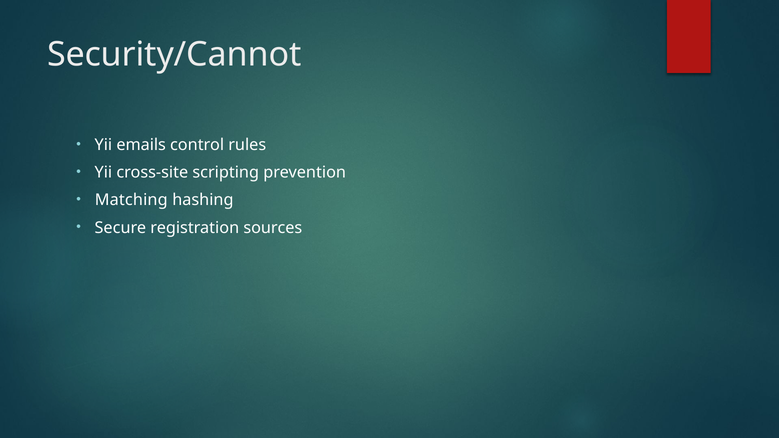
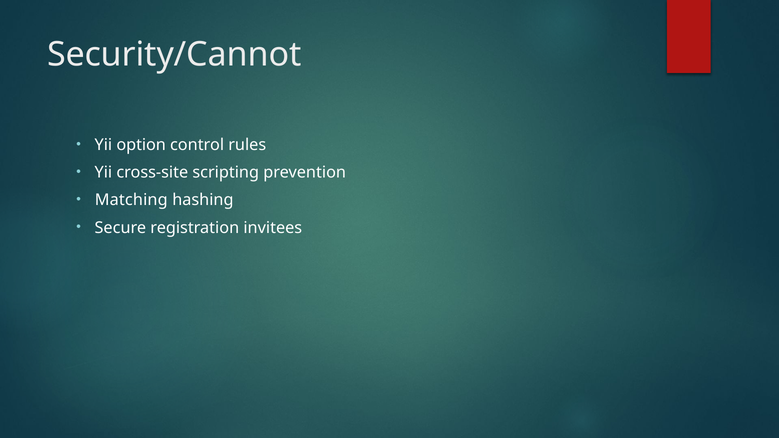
emails: emails -> option
sources: sources -> invitees
